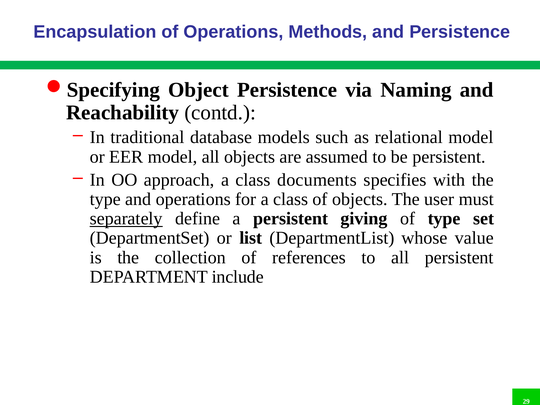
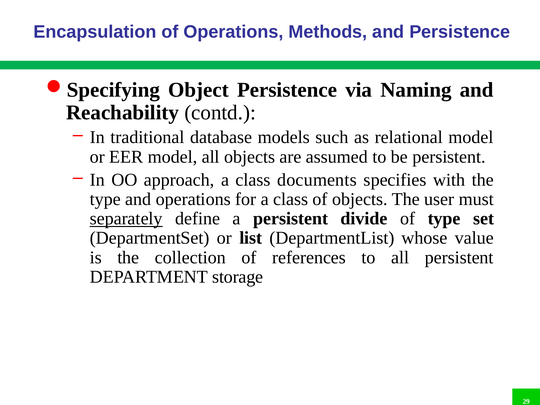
giving: giving -> divide
include: include -> storage
